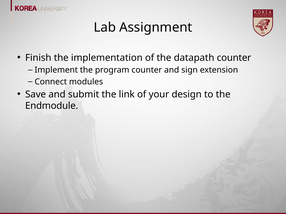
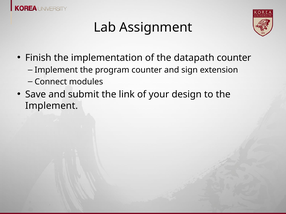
Endmodule at (52, 106): Endmodule -> Implement
